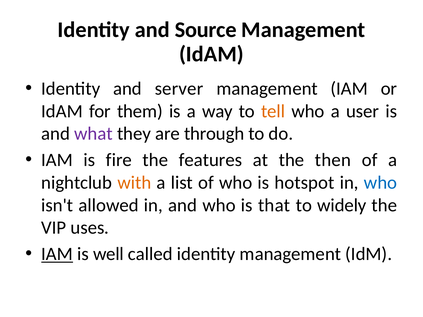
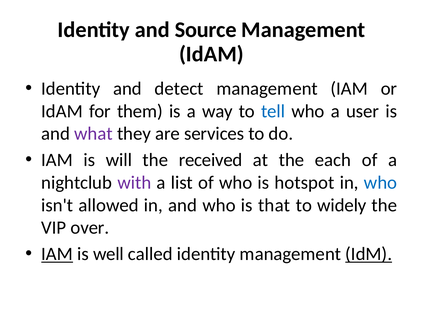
server: server -> detect
tell colour: orange -> blue
through: through -> services
fire: fire -> will
features: features -> received
then: then -> each
with colour: orange -> purple
uses: uses -> over
IdM underline: none -> present
